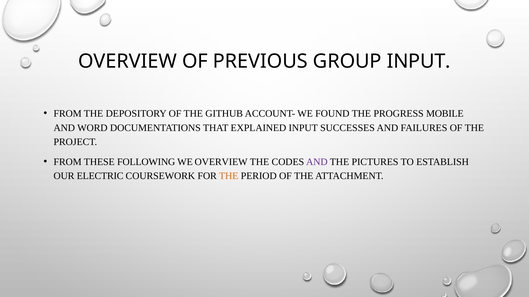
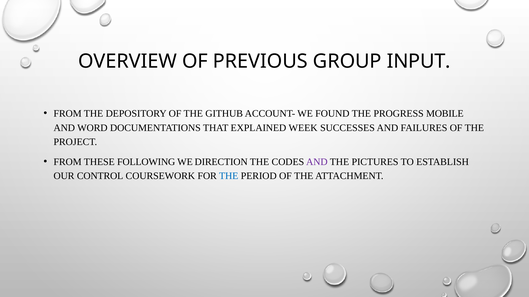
EXPLAINED INPUT: INPUT -> WEEK
WE OVERVIEW: OVERVIEW -> DIRECTION
ELECTRIC: ELECTRIC -> CONTROL
THE at (229, 176) colour: orange -> blue
